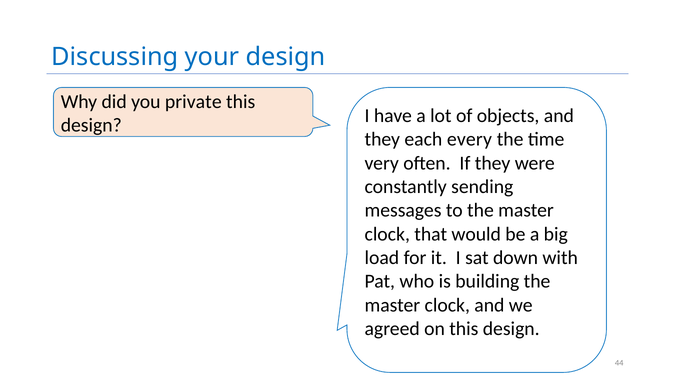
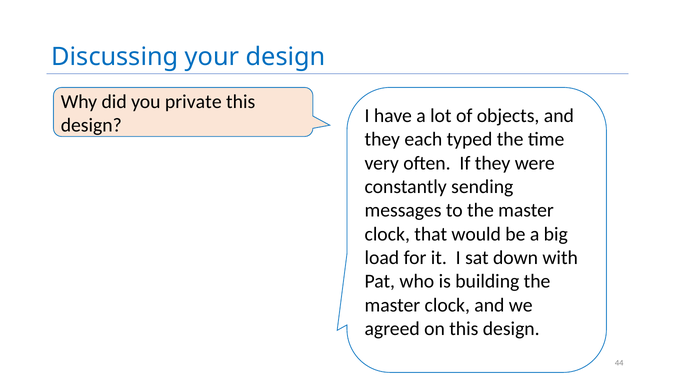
every: every -> typed
